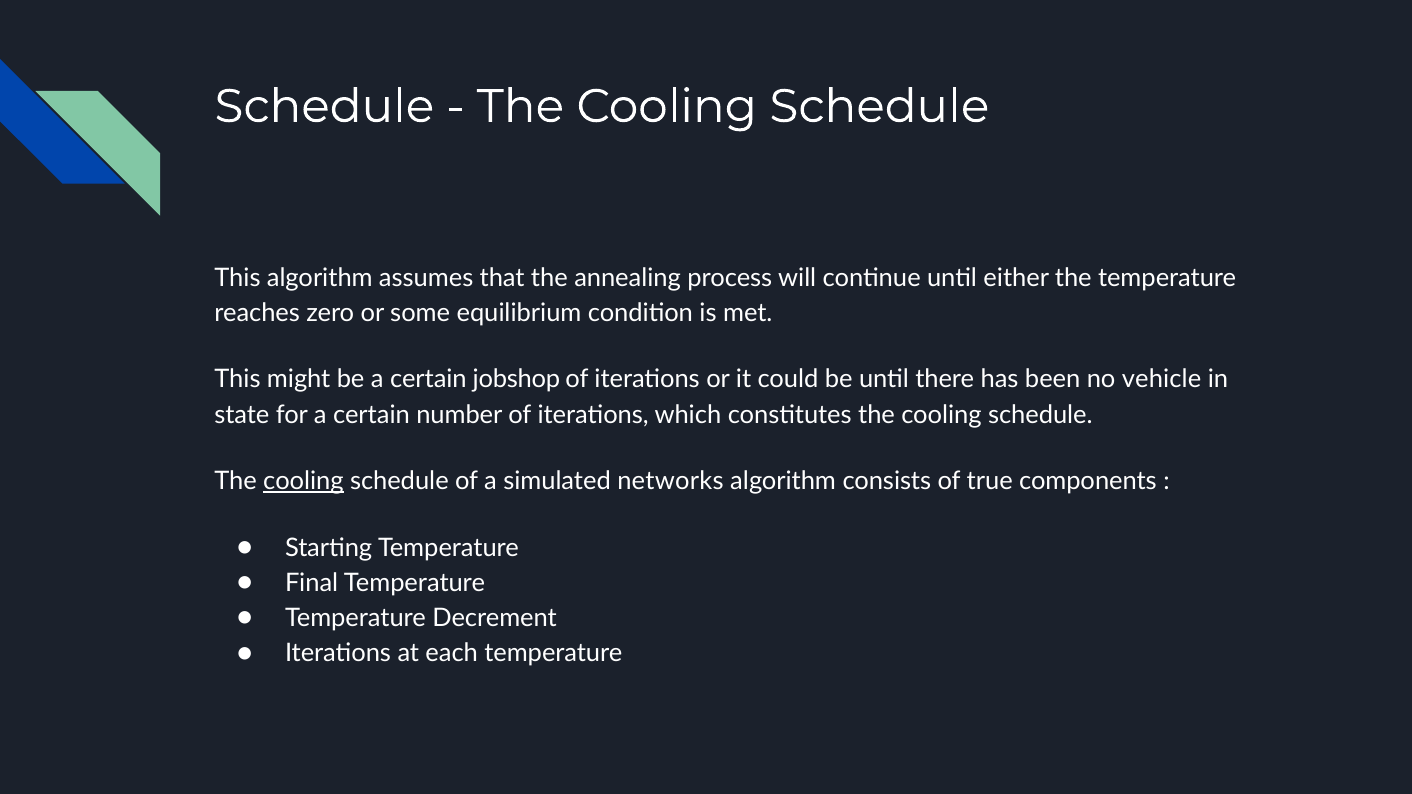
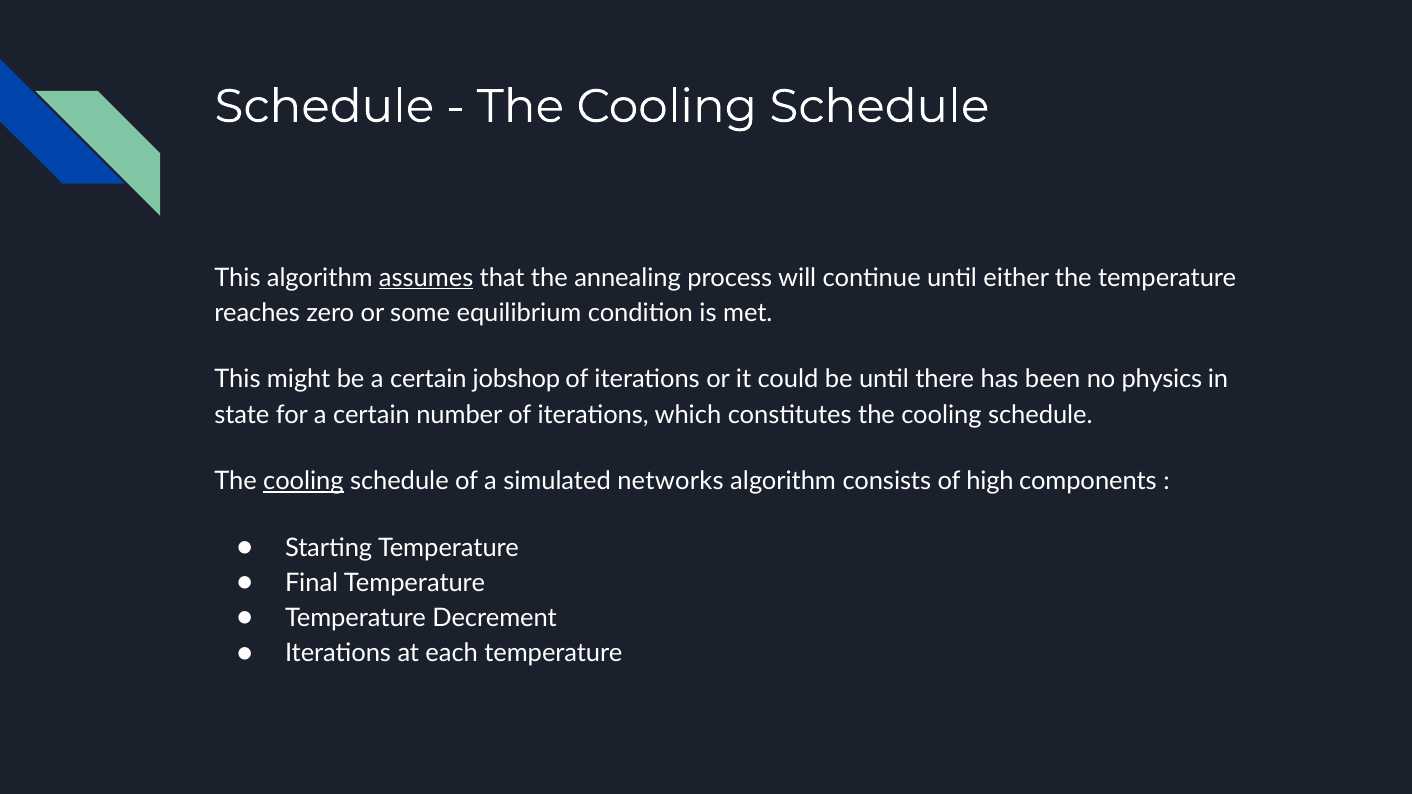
assumes underline: none -> present
vehicle: vehicle -> physics
true: true -> high
